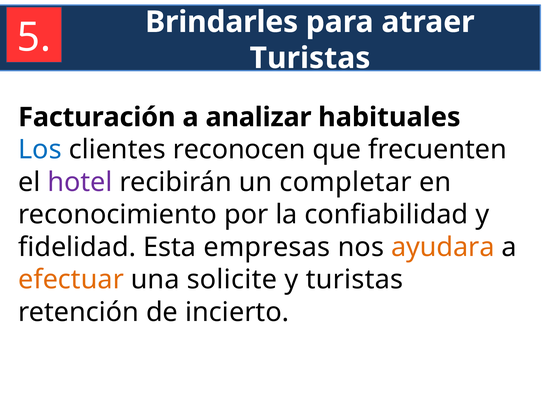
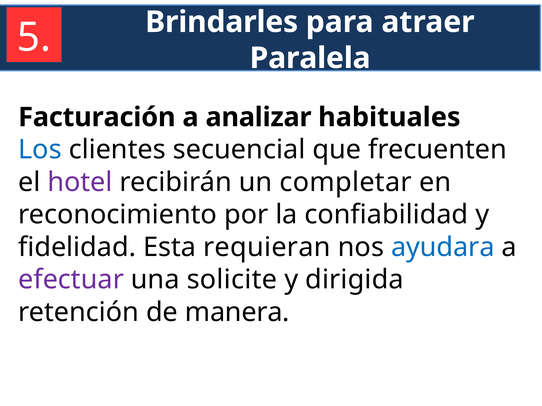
Turistas at (310, 58): Turistas -> Paralela
reconocen: reconocen -> secuencial
empresas: empresas -> requieran
ayudara colour: orange -> blue
efectuar colour: orange -> purple
y turistas: turistas -> dirigida
incierto: incierto -> manera
